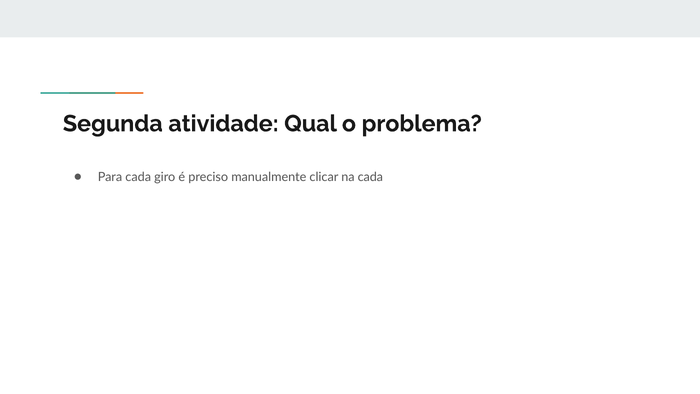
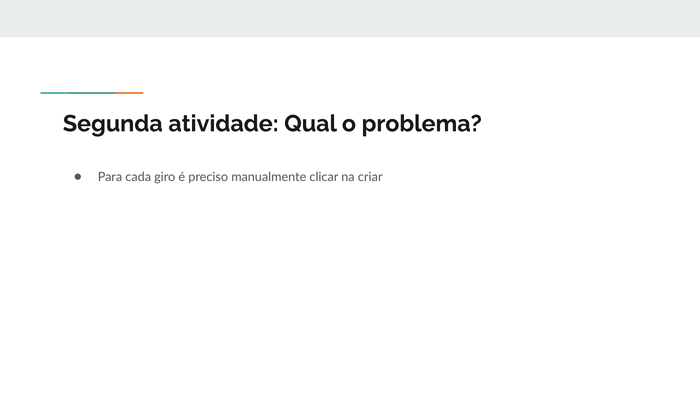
na cada: cada -> criar
